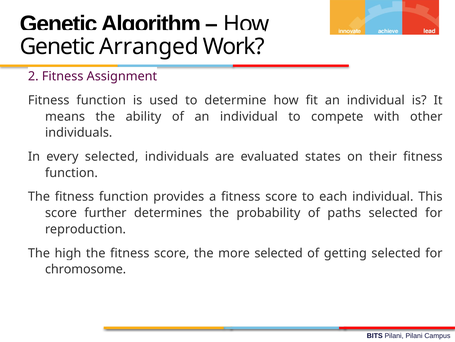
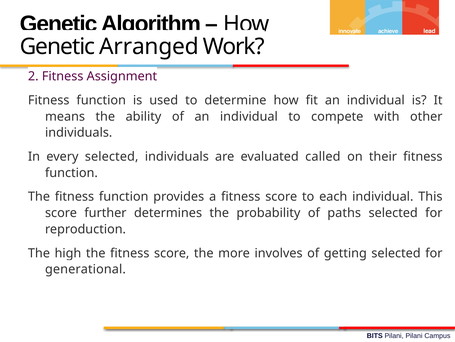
states: states -> called
more selected: selected -> involves
chromosome: chromosome -> generational
